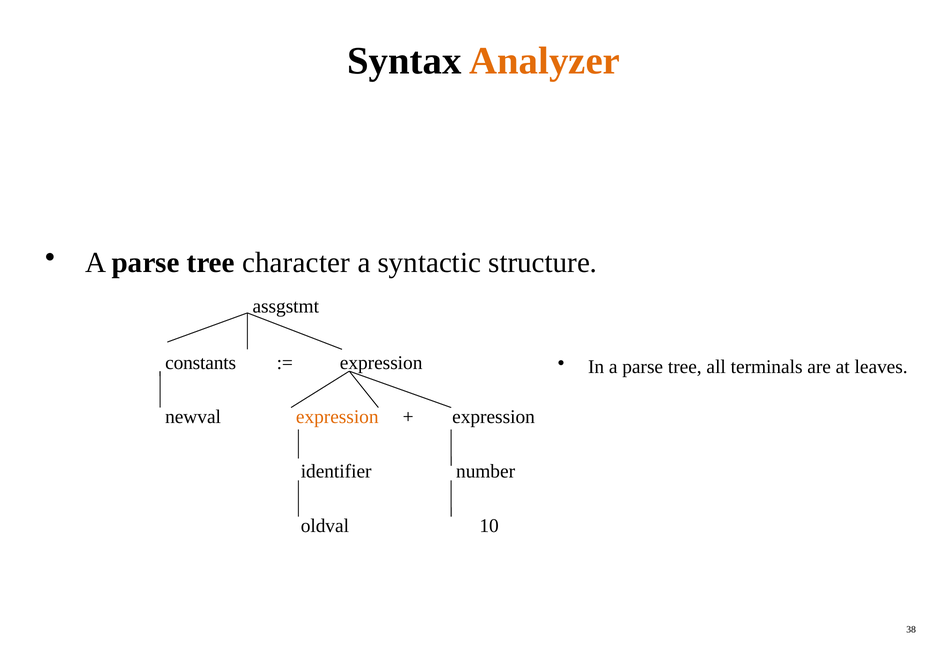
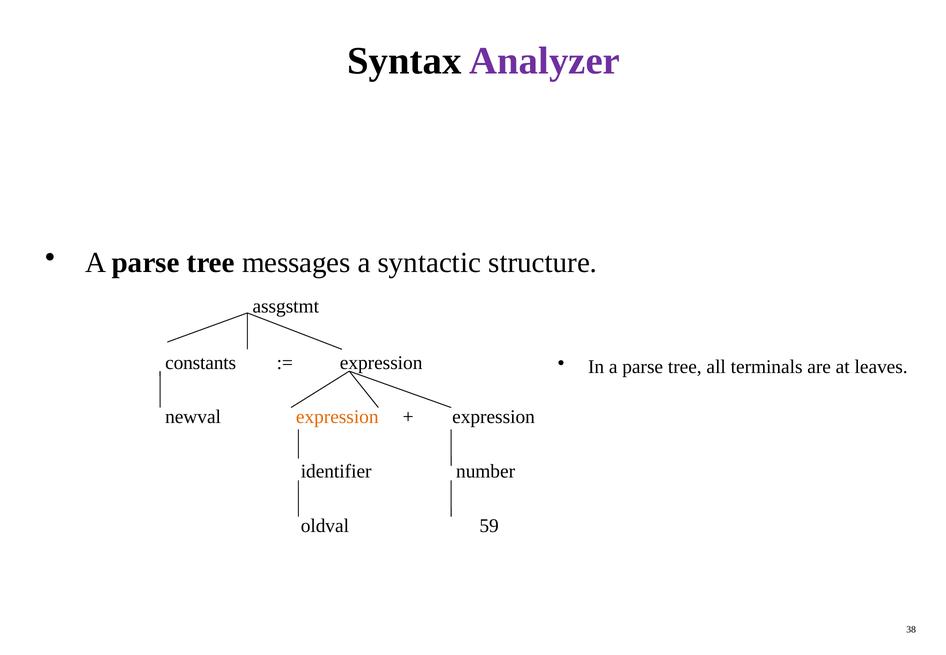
Analyzer colour: orange -> purple
character: character -> messages
10: 10 -> 59
